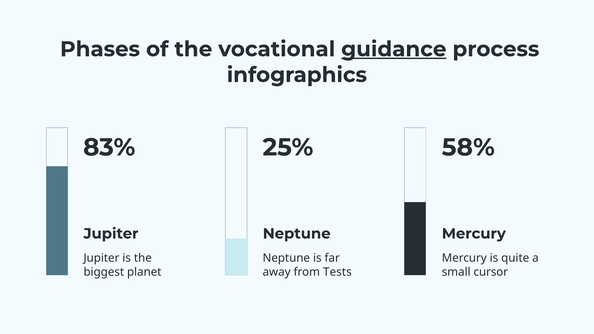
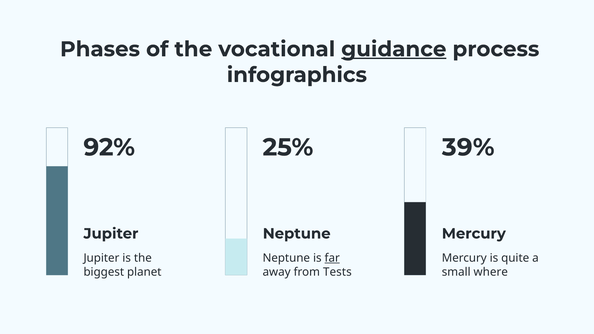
83%: 83% -> 92%
58%: 58% -> 39%
far underline: none -> present
cursor: cursor -> where
